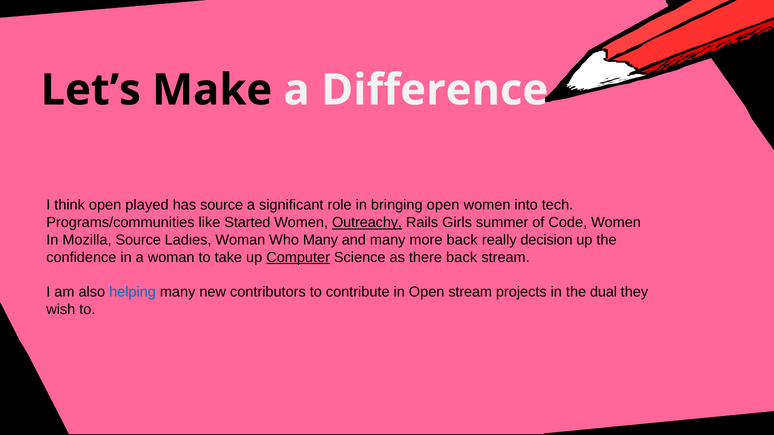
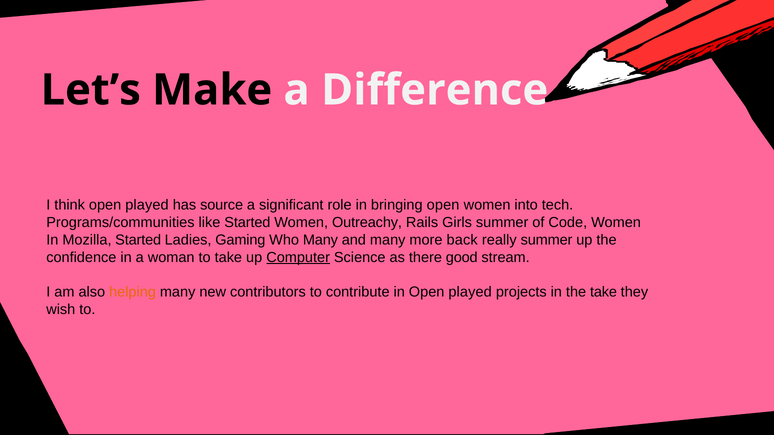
Outreachy underline: present -> none
Mozilla Source: Source -> Started
Ladies Woman: Woman -> Gaming
really decision: decision -> summer
there back: back -> good
helping colour: blue -> orange
in Open stream: stream -> played
the dual: dual -> take
